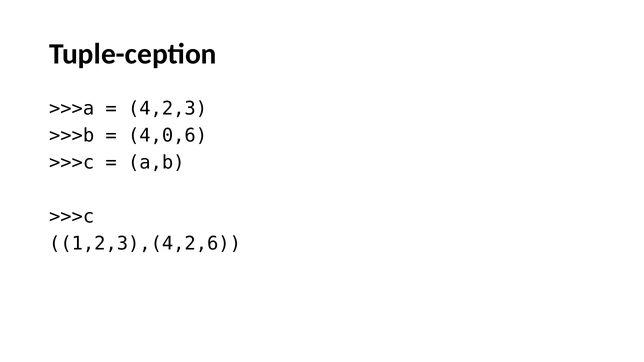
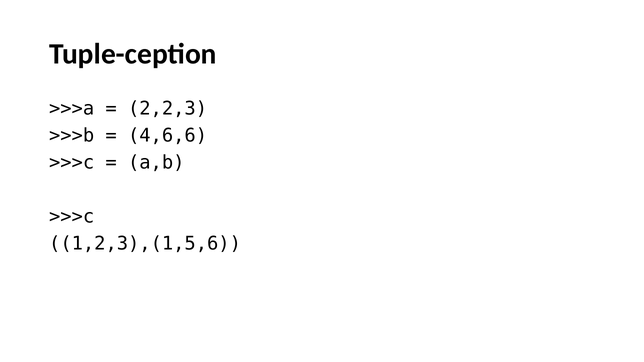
4,2,3: 4,2,3 -> 2,2,3
4,0,6: 4,0,6 -> 4,6,6
1,2,3),(4,2,6: 1,2,3),(4,2,6 -> 1,2,3),(1,5,6
